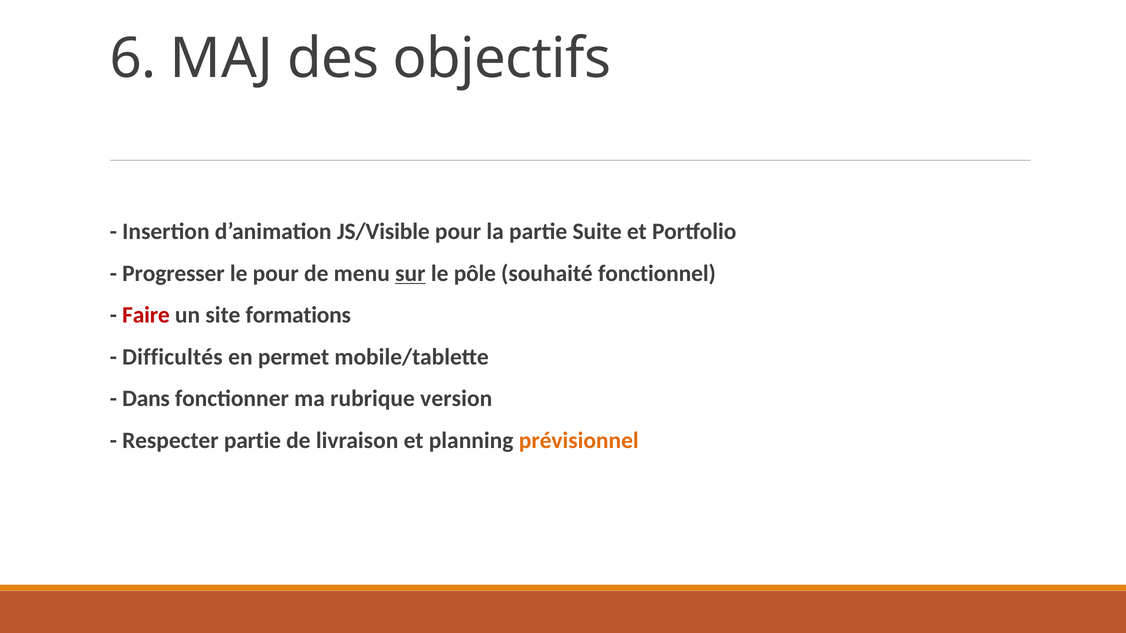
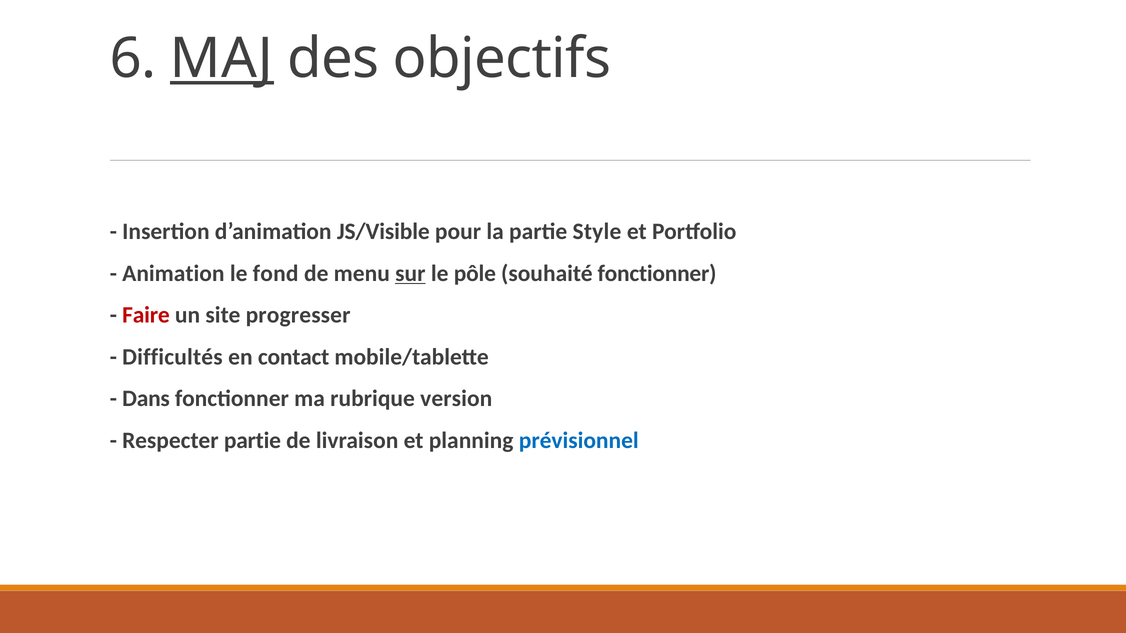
MAJ underline: none -> present
Suite: Suite -> Style
Progresser: Progresser -> Animation
le pour: pour -> fond
souhaité fonctionnel: fonctionnel -> fonctionner
formations: formations -> progresser
permet: permet -> contact
prévisionnel colour: orange -> blue
